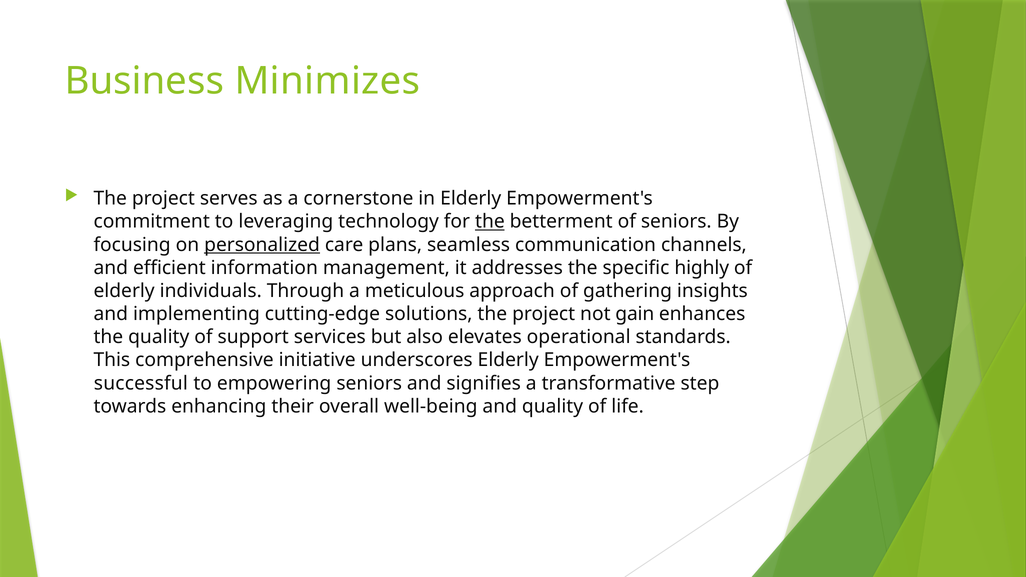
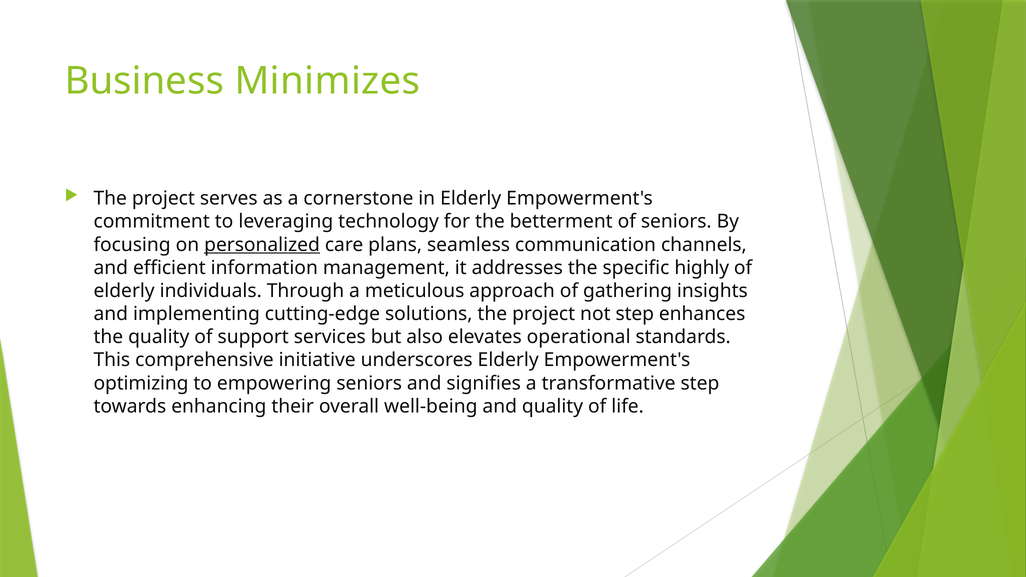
the at (490, 222) underline: present -> none
not gain: gain -> step
successful: successful -> optimizing
